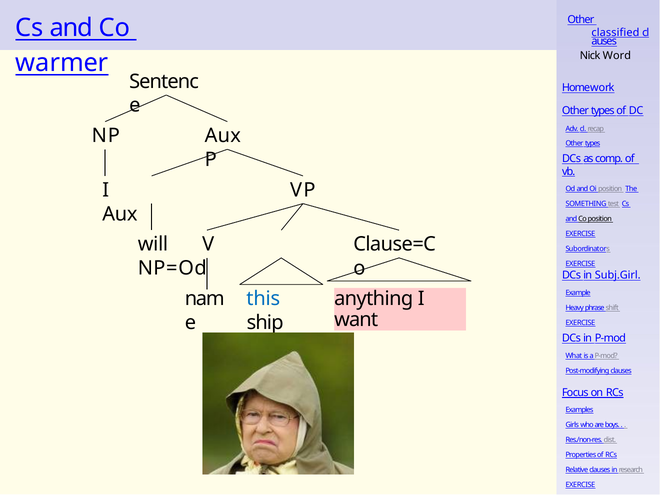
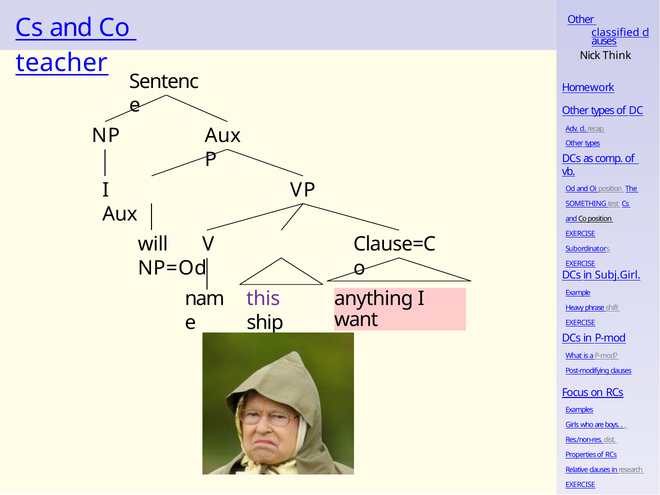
Word: Word -> Think
warmer: warmer -> teacher
this colour: blue -> purple
